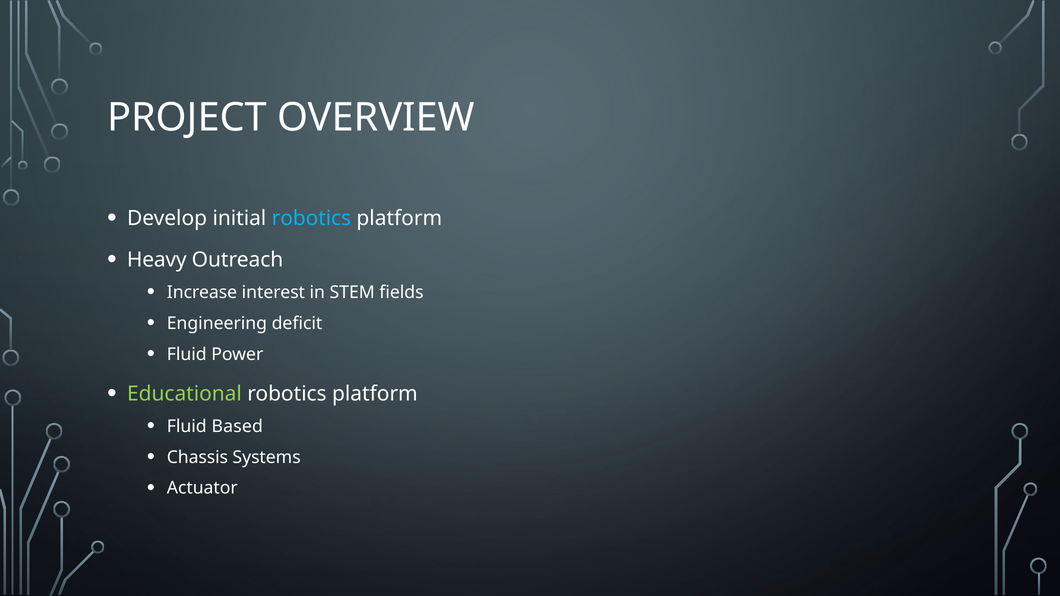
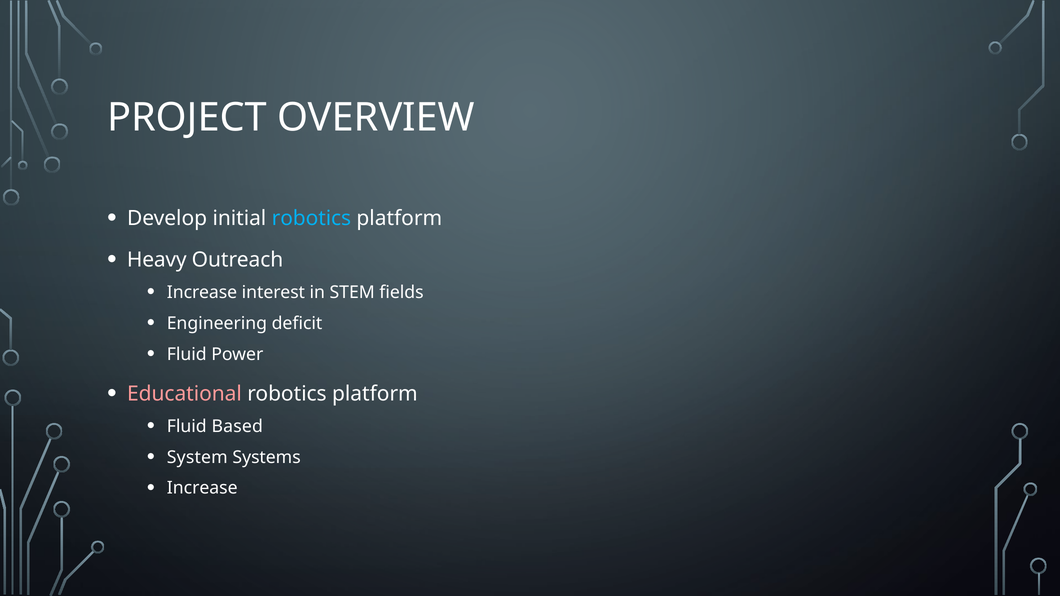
Educational colour: light green -> pink
Chassis: Chassis -> System
Actuator at (202, 488): Actuator -> Increase
